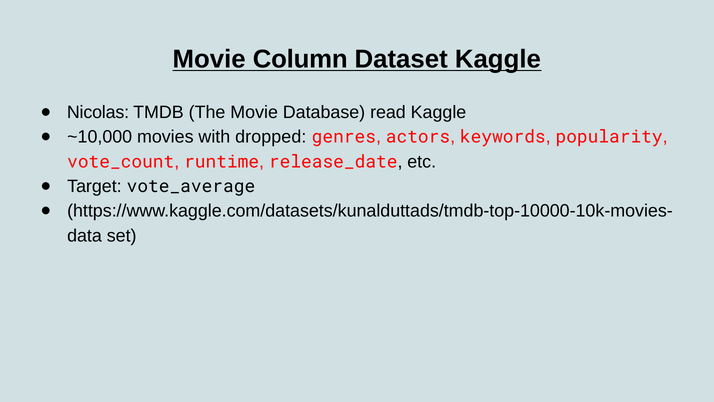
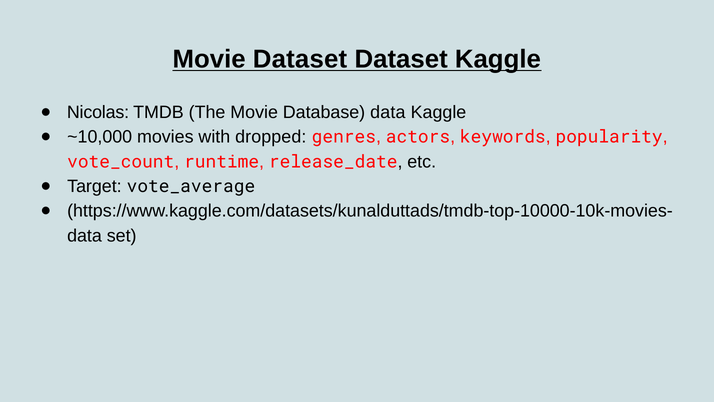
Movie Column: Column -> Dataset
Database read: read -> data
